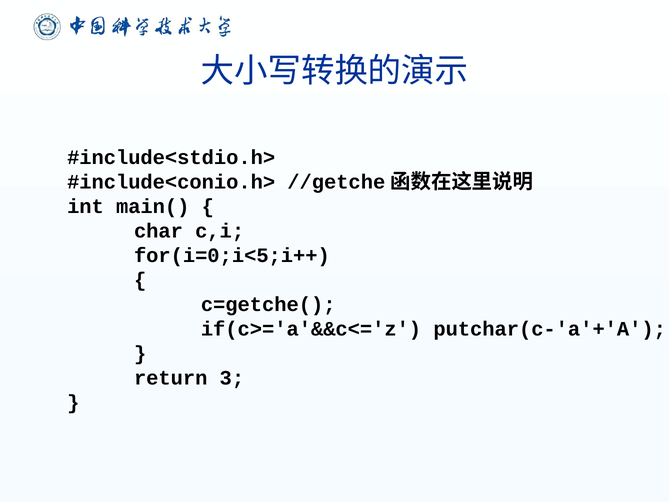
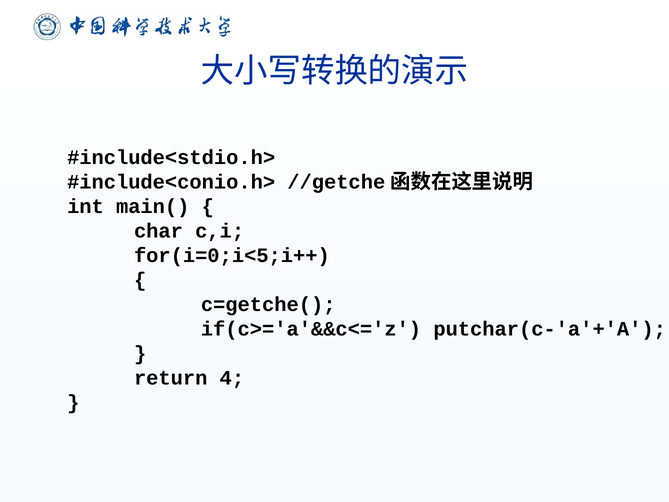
3: 3 -> 4
